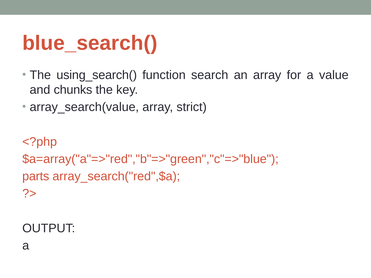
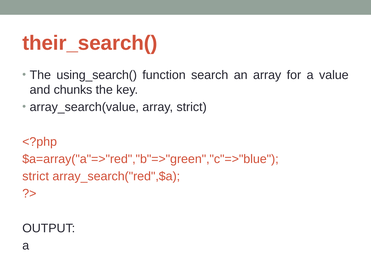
blue_search(: blue_search( -> their_search(
parts at (36, 176): parts -> strict
